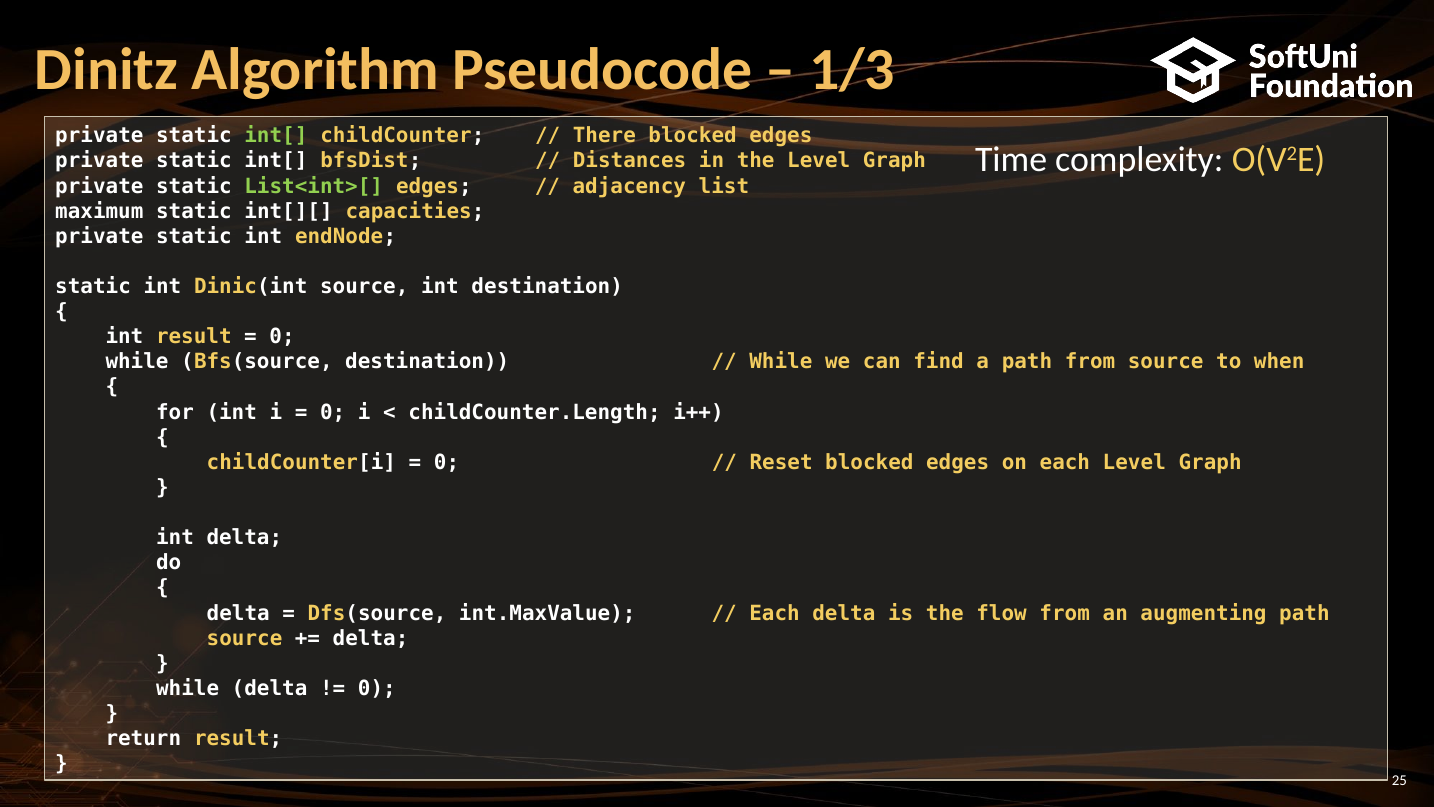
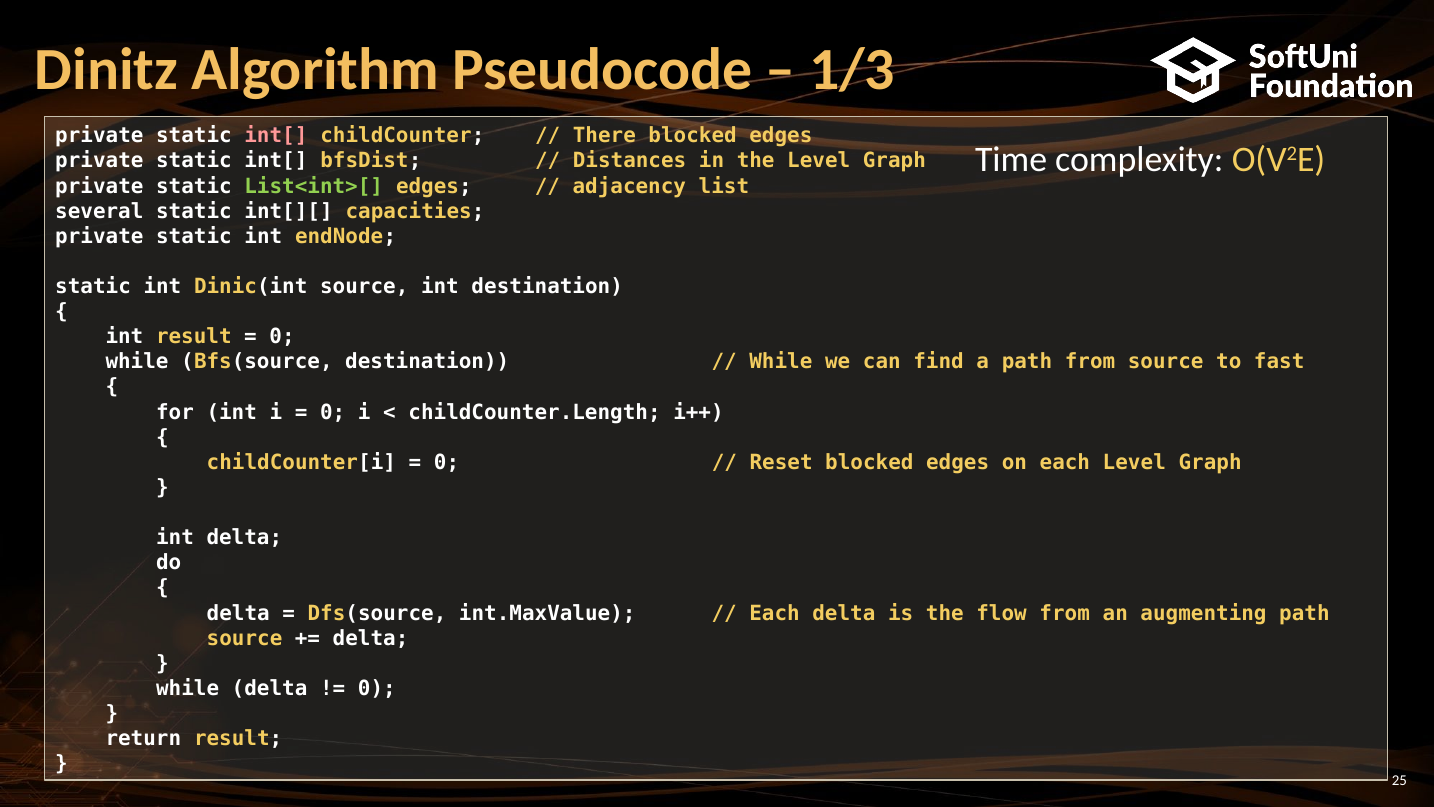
int[ at (276, 136) colour: light green -> pink
maximum: maximum -> several
when: when -> fast
